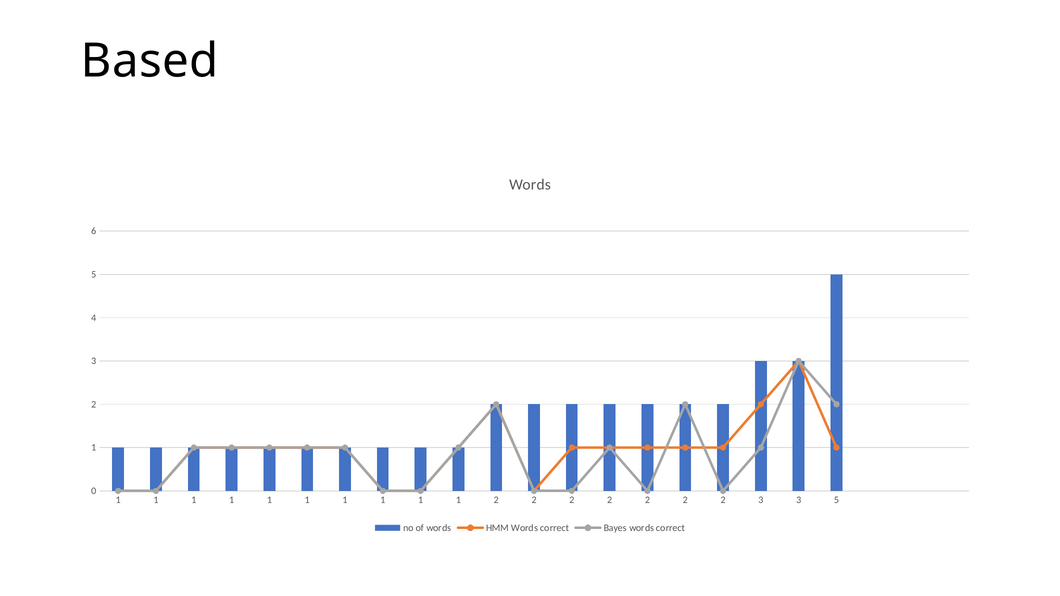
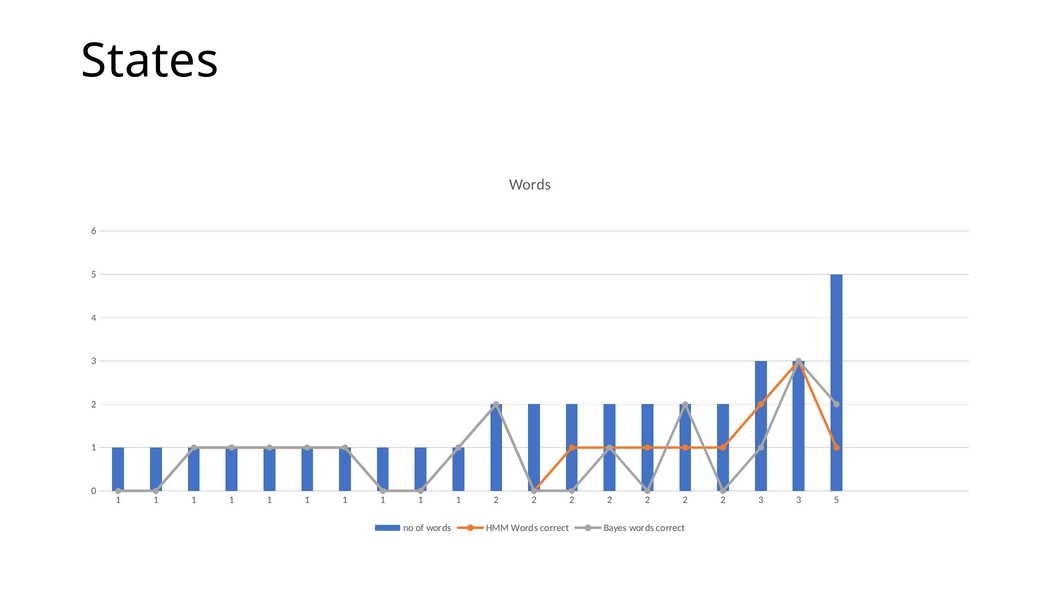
Based: Based -> States
